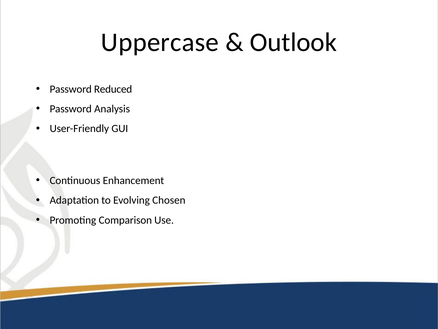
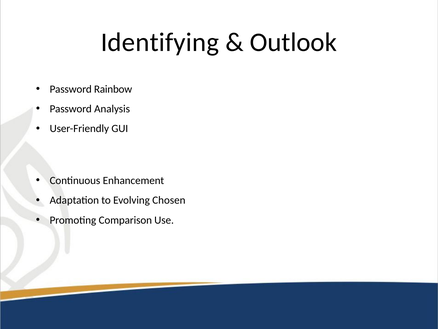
Uppercase: Uppercase -> Identifying
Reduced: Reduced -> Rainbow
